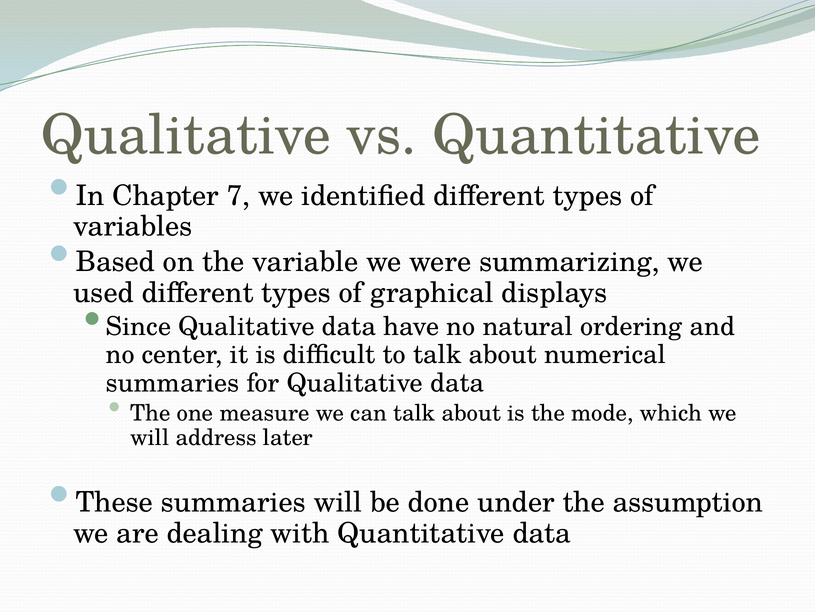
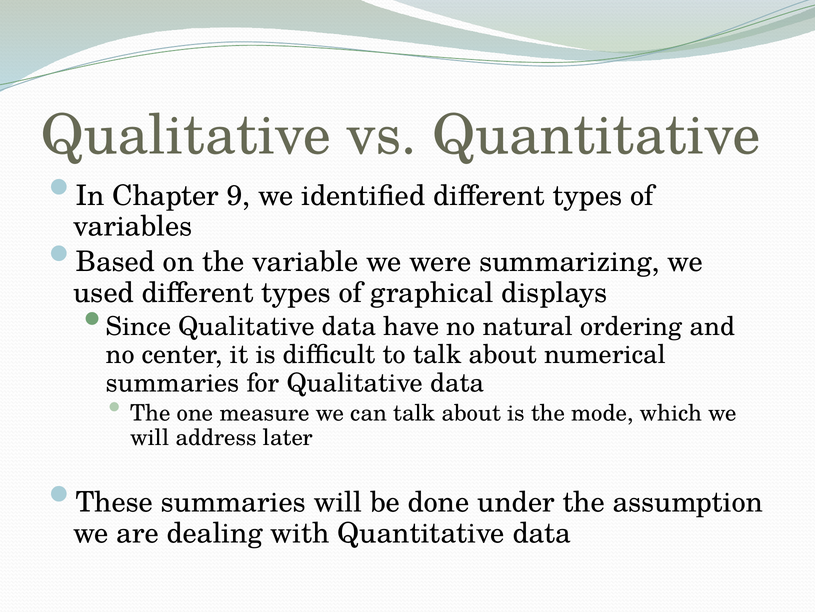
7: 7 -> 9
